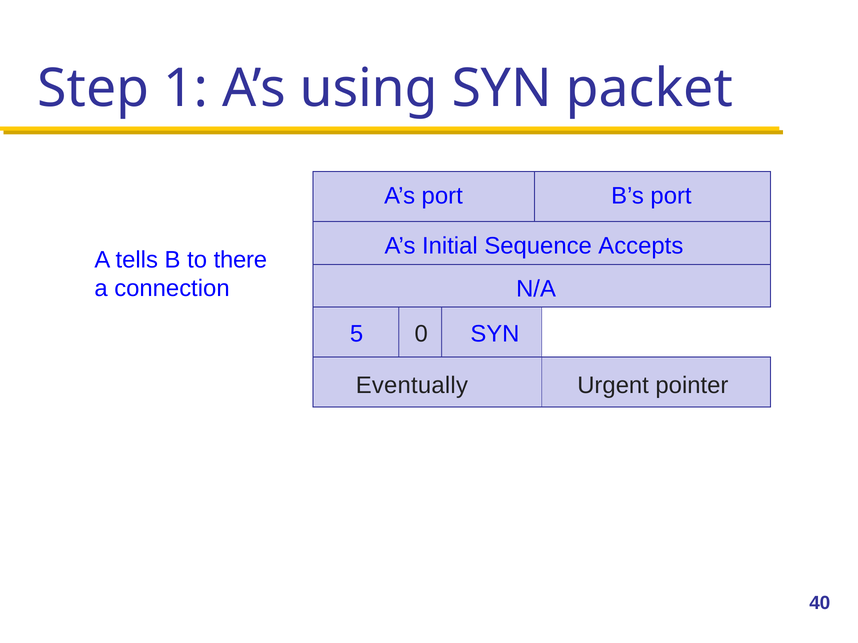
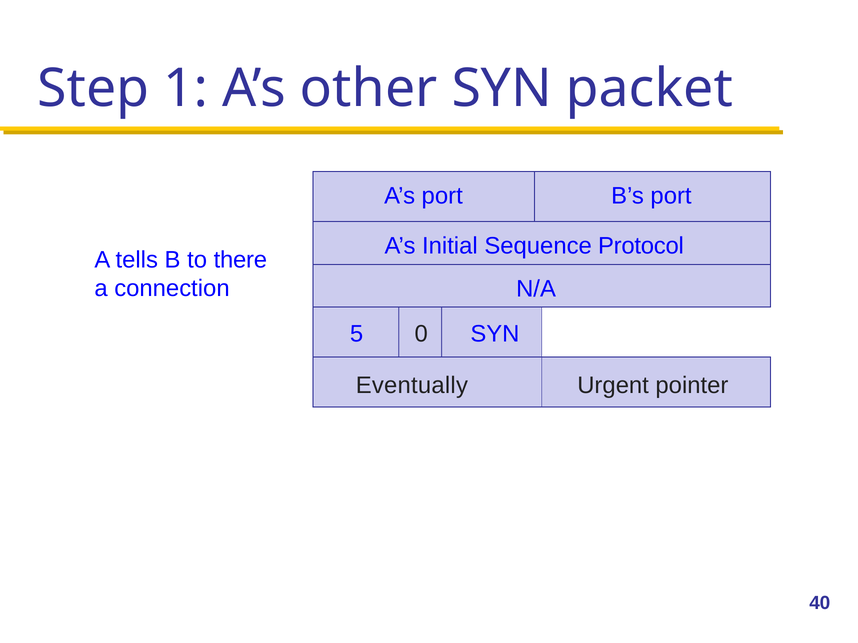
using: using -> other
Accepts: Accepts -> Protocol
